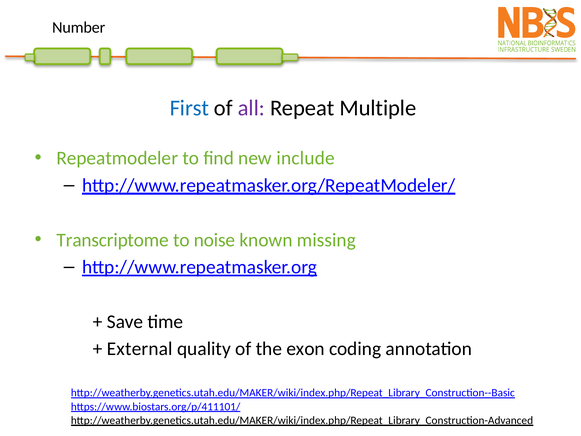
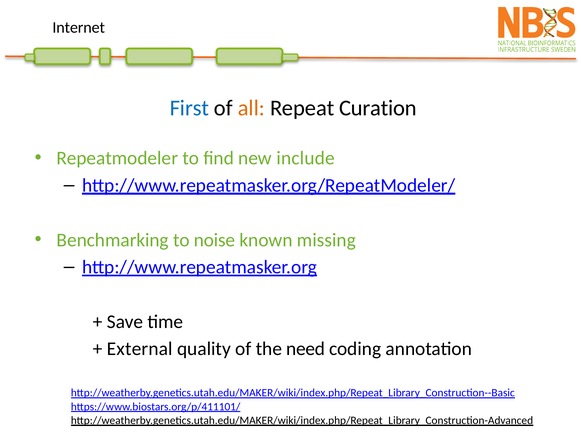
Number: Number -> Internet
all colour: purple -> orange
Multiple: Multiple -> Curation
Transcriptome: Transcriptome -> Benchmarking
exon: exon -> need
